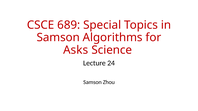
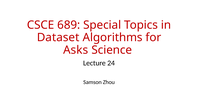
Samson at (58, 38): Samson -> Dataset
